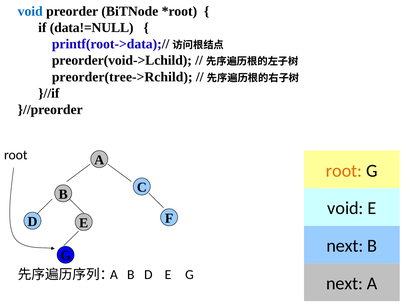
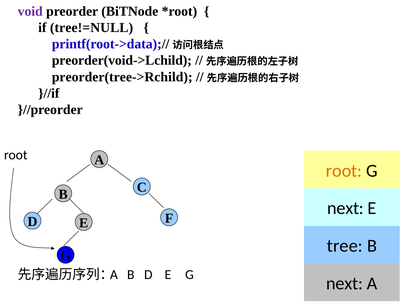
void at (30, 11) colour: blue -> purple
data!=NULL: data!=NULL -> tree!=NULL
void at (345, 208): void -> next
next at (345, 246): next -> tree
